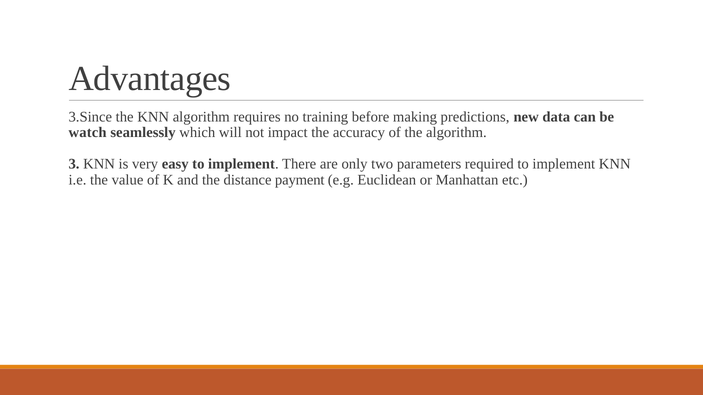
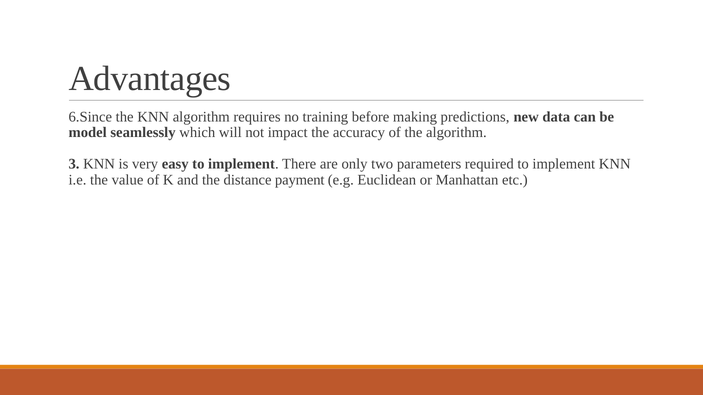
3.Since: 3.Since -> 6.Since
watch: watch -> model
